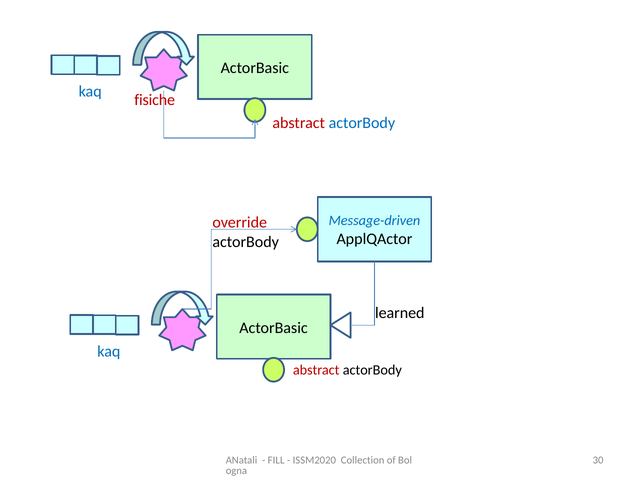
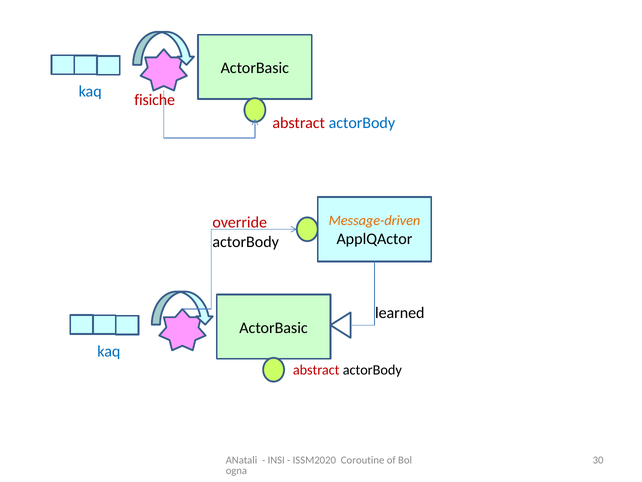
Message-driven colour: blue -> orange
FILL: FILL -> INSI
Collection: Collection -> Coroutine
